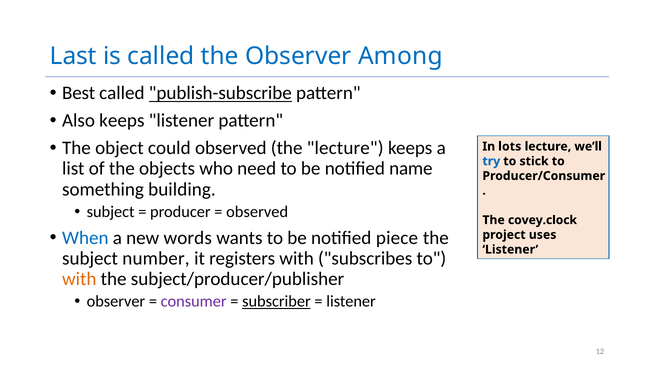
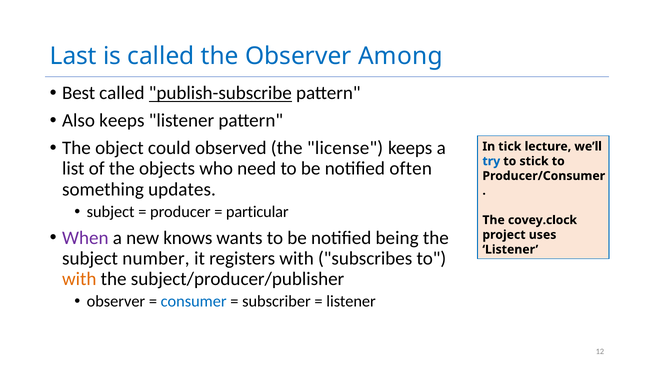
the lecture: lecture -> license
lots: lots -> tick
name: name -> often
building: building -> updates
observed at (257, 212): observed -> particular
When colour: blue -> purple
words: words -> knows
piece: piece -> being
consumer colour: purple -> blue
subscriber underline: present -> none
